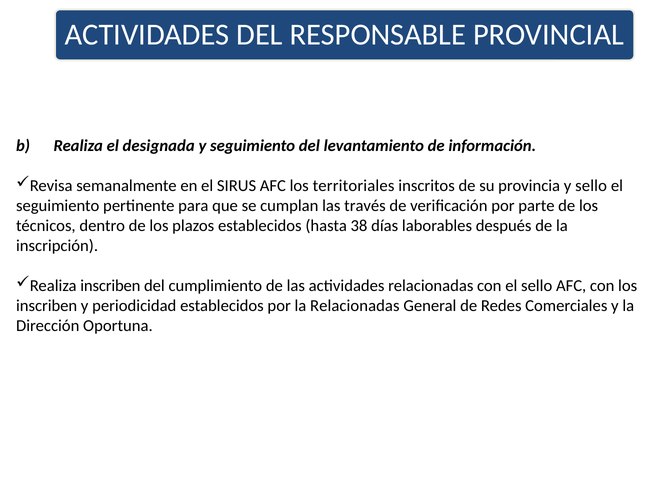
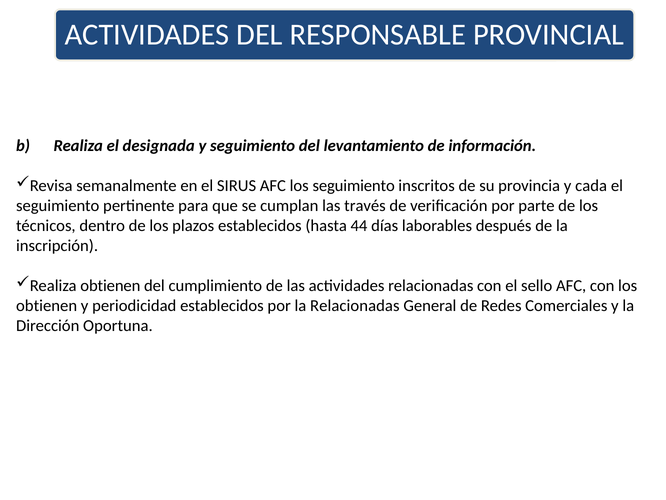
los territoriales: territoriales -> seguimiento
y sello: sello -> cada
38: 38 -> 44
Realiza inscriben: inscriben -> obtienen
inscriben at (47, 305): inscriben -> obtienen
